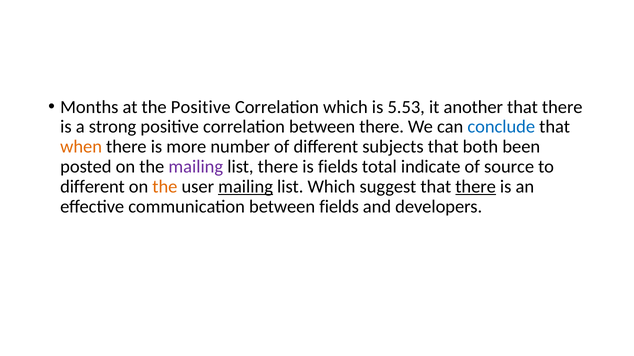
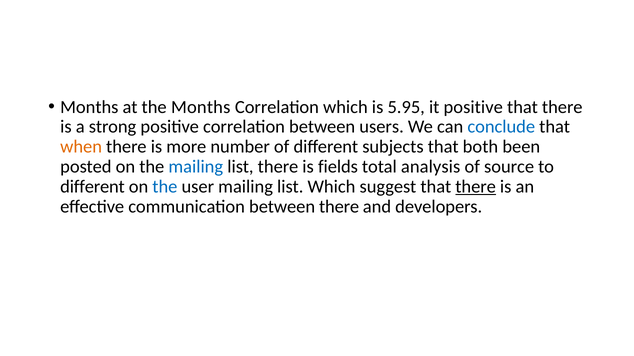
the Positive: Positive -> Months
5.53: 5.53 -> 5.95
it another: another -> positive
between there: there -> users
mailing at (196, 167) colour: purple -> blue
indicate: indicate -> analysis
the at (165, 187) colour: orange -> blue
mailing at (246, 187) underline: present -> none
between fields: fields -> there
